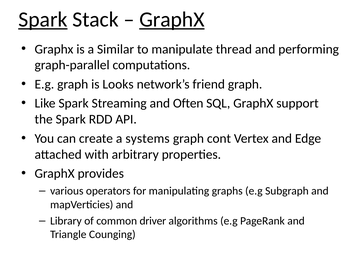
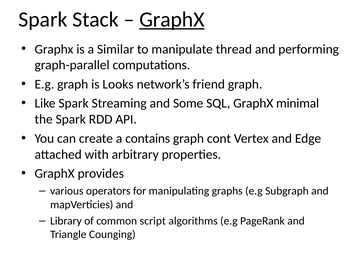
Spark at (43, 20) underline: present -> none
Often: Often -> Some
support: support -> minimal
systems: systems -> contains
driver: driver -> script
